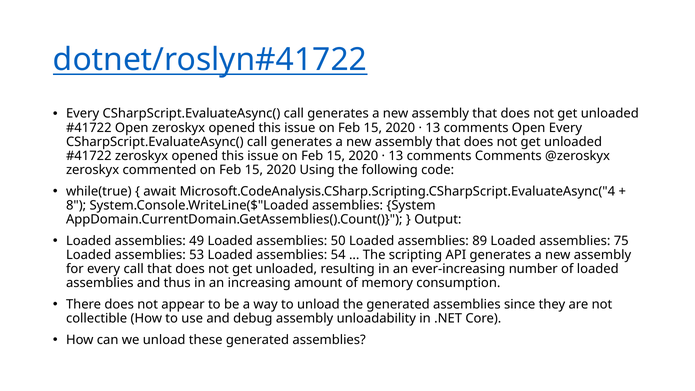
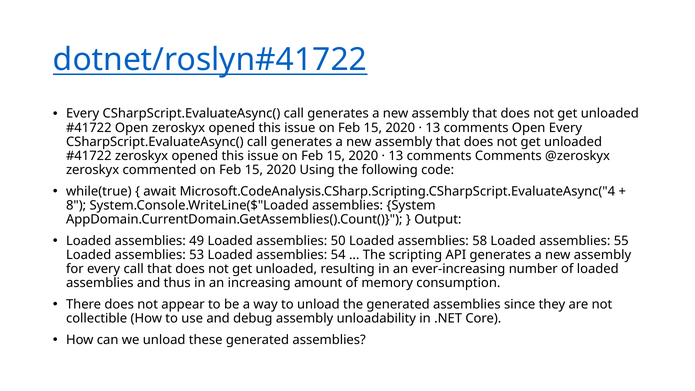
89: 89 -> 58
75: 75 -> 55
